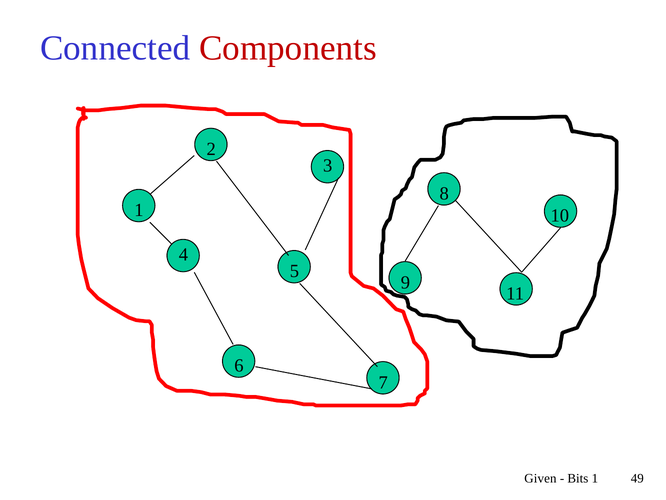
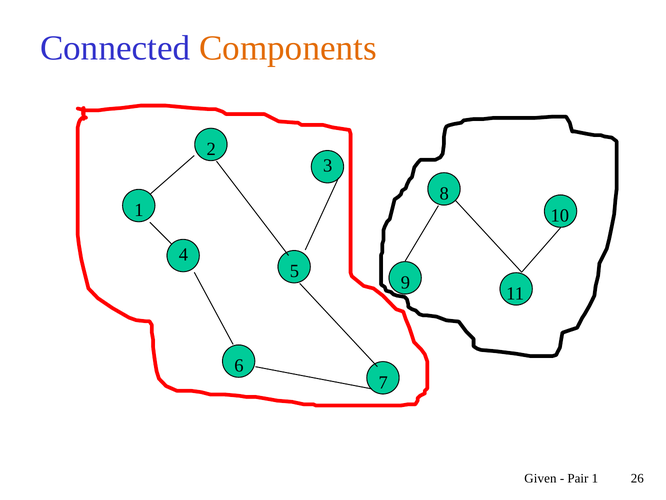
Components colour: red -> orange
Bits: Bits -> Pair
49: 49 -> 26
